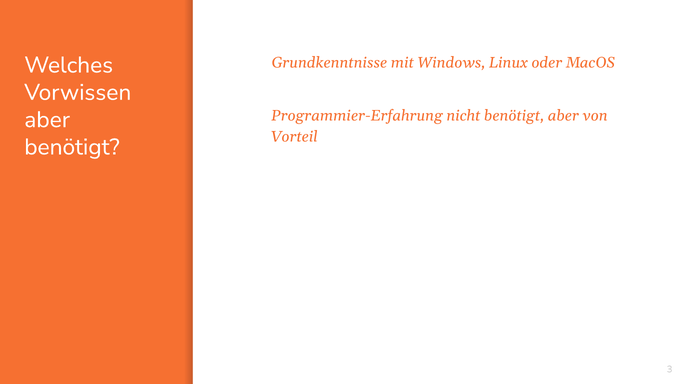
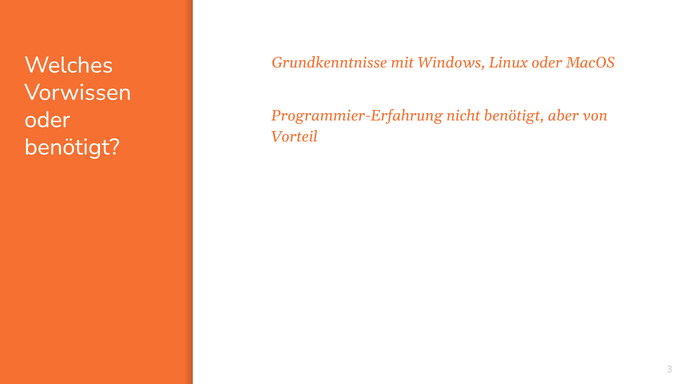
aber at (47, 120): aber -> oder
